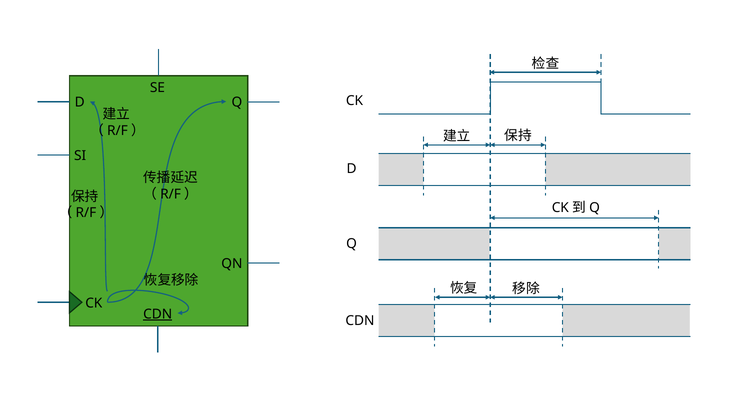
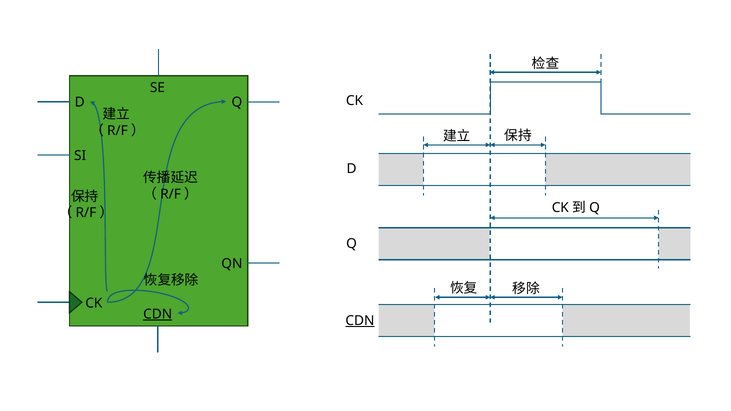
CDN at (360, 321) underline: none -> present
